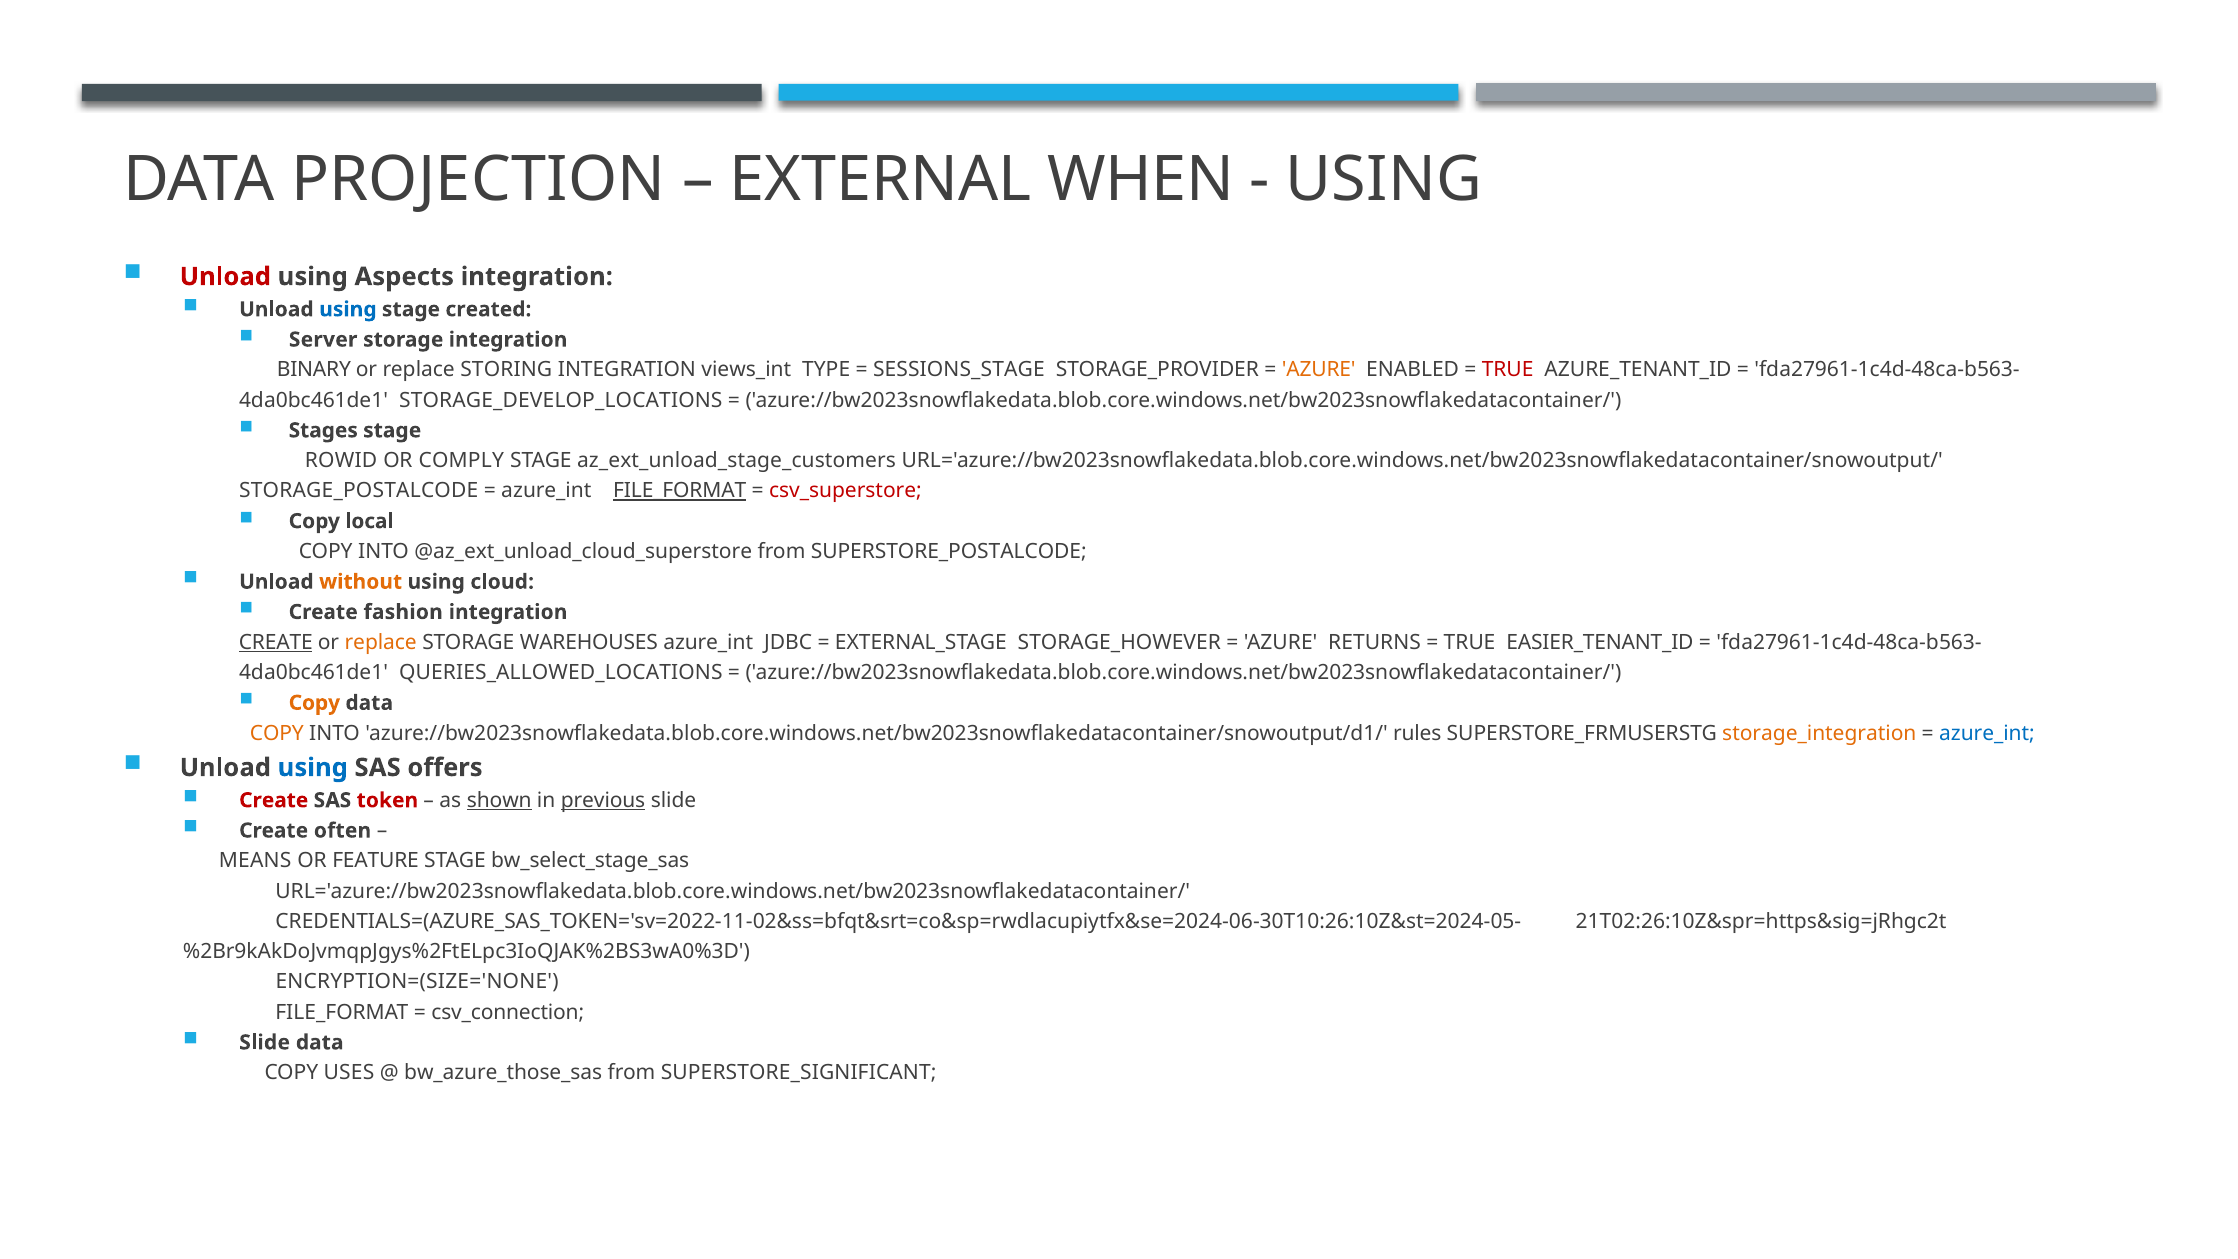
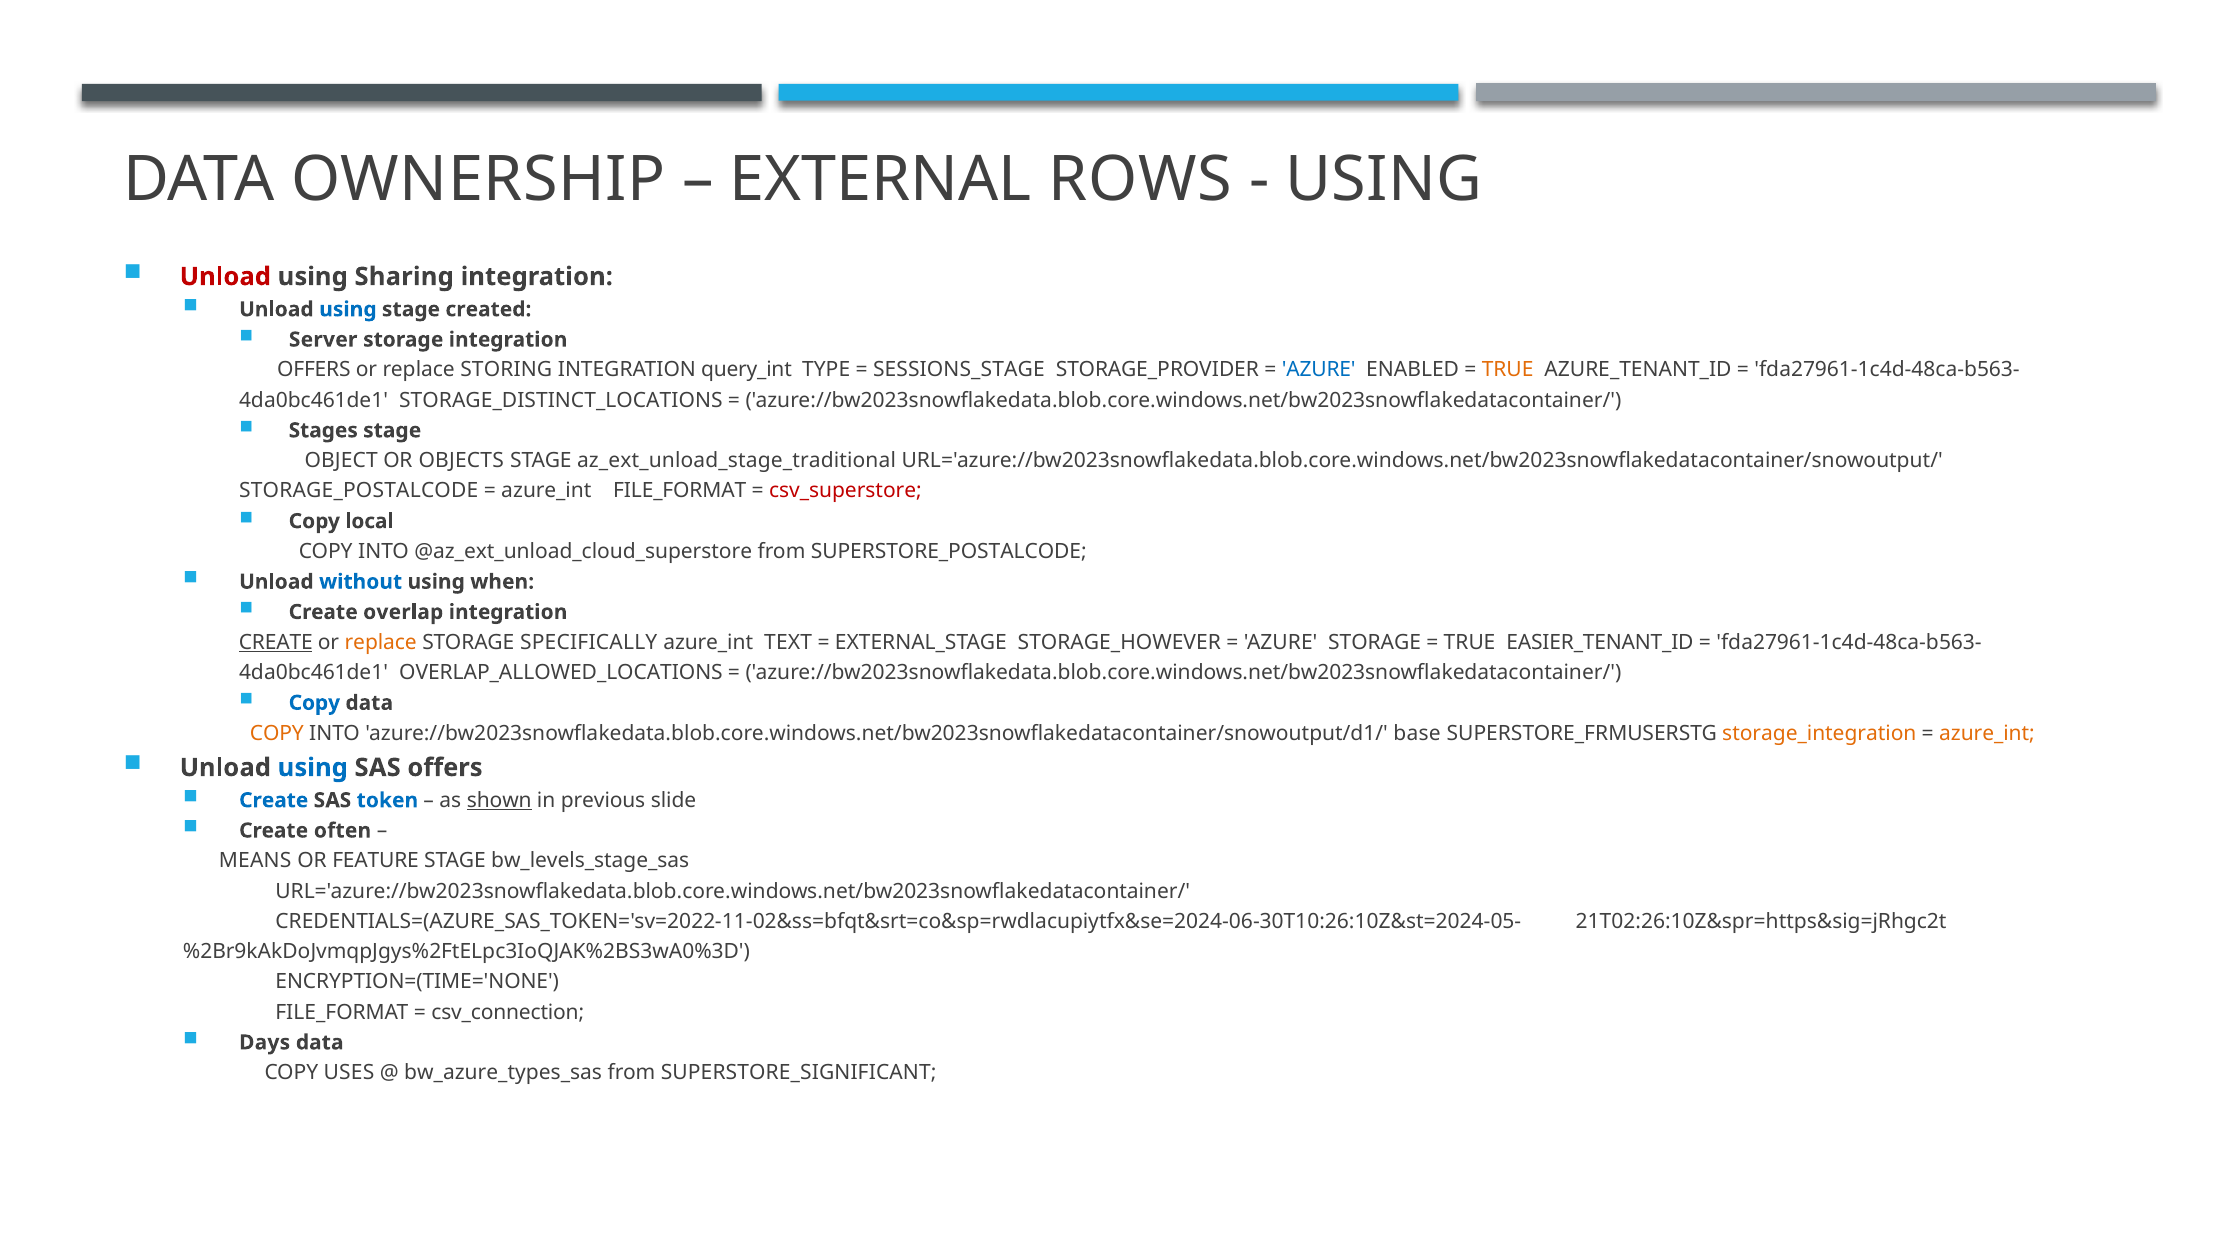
PROJECTION: PROJECTION -> OWNERSHIP
WHEN: WHEN -> ROWS
Aspects: Aspects -> Sharing
BINARY at (314, 370): BINARY -> OFFERS
views_int: views_int -> query_int
AZURE at (1319, 370) colour: orange -> blue
TRUE at (1508, 370) colour: red -> orange
STORAGE_DEVELOP_LOCATIONS: STORAGE_DEVELOP_LOCATIONS -> STORAGE_DISTINCT_LOCATIONS
ROWID: ROWID -> OBJECT
COMPLY: COMPLY -> OBJECTS
az_ext_unload_stage_customers: az_ext_unload_stage_customers -> az_ext_unload_stage_traditional
FILE_FORMAT at (680, 491) underline: present -> none
without colour: orange -> blue
cloud: cloud -> when
fashion: fashion -> overlap
WAREHOUSES: WAREHOUSES -> SPECIFICALLY
JDBC: JDBC -> TEXT
AZURE RETURNS: RETURNS -> STORAGE
QUERIES_ALLOWED_LOCATIONS: QUERIES_ALLOWED_LOCATIONS -> OVERLAP_ALLOWED_LOCATIONS
Copy at (314, 703) colour: orange -> blue
rules: rules -> base
azure_int at (1987, 733) colour: blue -> orange
Create at (274, 800) colour: red -> blue
token colour: red -> blue
previous underline: present -> none
bw_select_stage_sas: bw_select_stage_sas -> bw_levels_stage_sas
ENCRYPTION=(SIZE='NONE: ENCRYPTION=(SIZE='NONE -> ENCRYPTION=(TIME='NONE
Slide at (265, 1042): Slide -> Days
bw_azure_those_sas: bw_azure_those_sas -> bw_azure_types_sas
